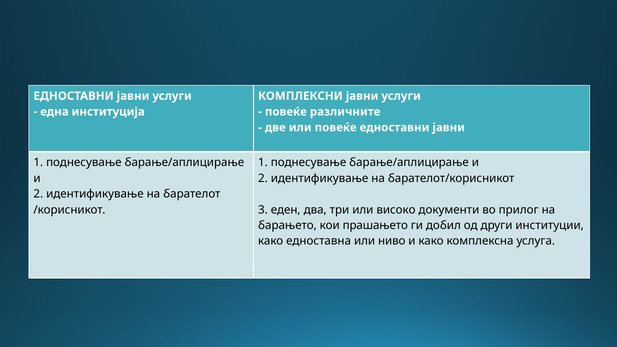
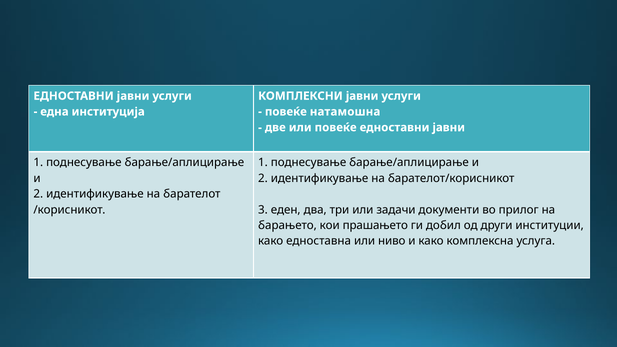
различните: различните -> натамошна
високо: високо -> задачи
